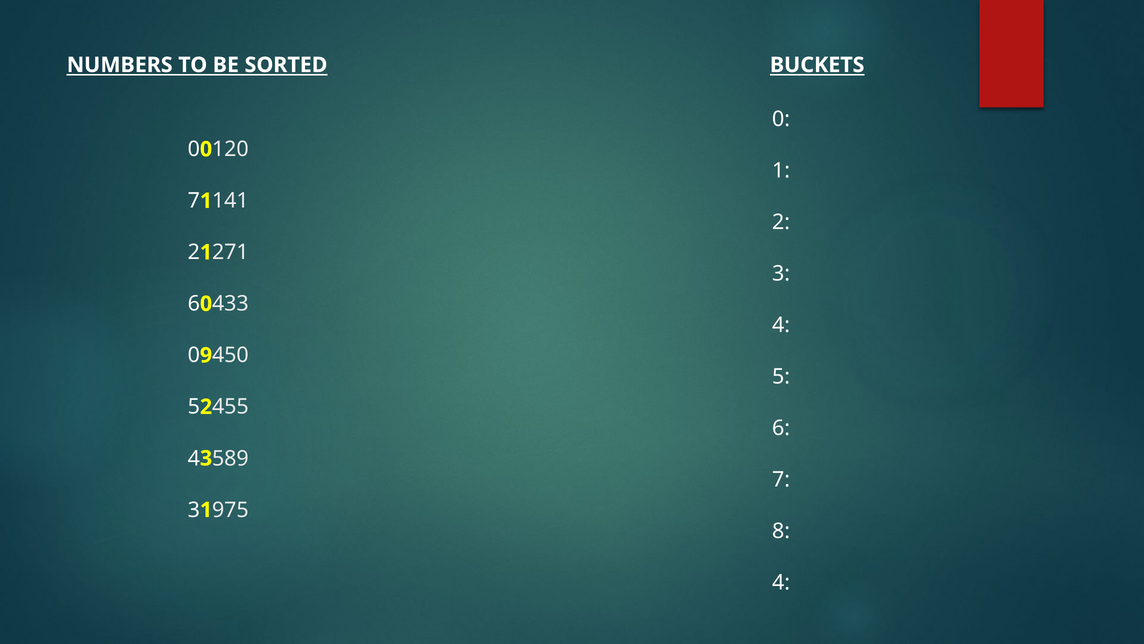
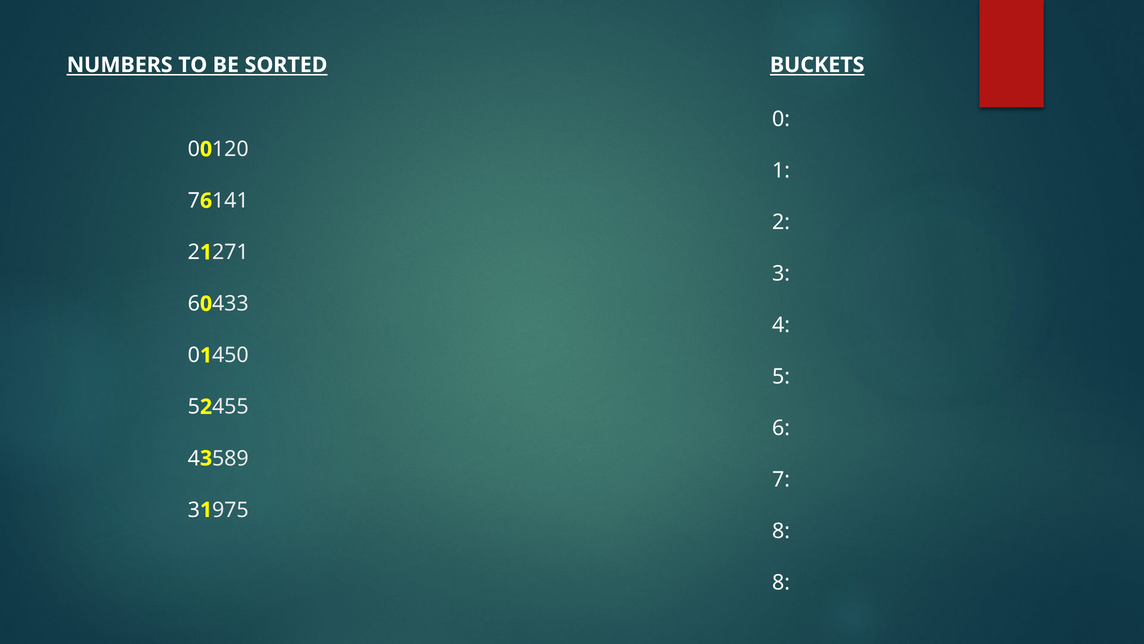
7 1: 1 -> 6
9 at (206, 355): 9 -> 1
4 at (781, 582): 4 -> 8
